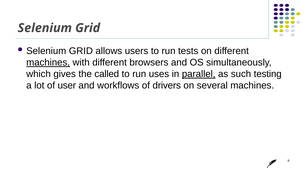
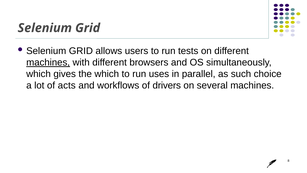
the called: called -> which
parallel underline: present -> none
testing: testing -> choice
user: user -> acts
